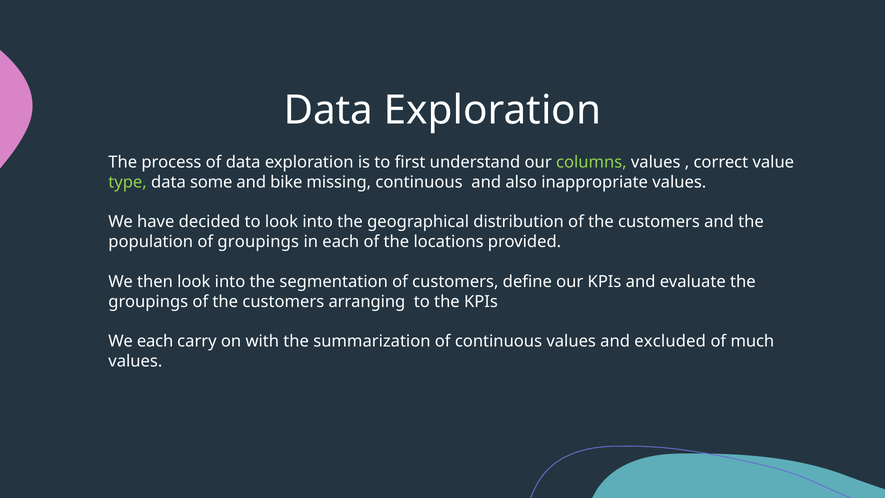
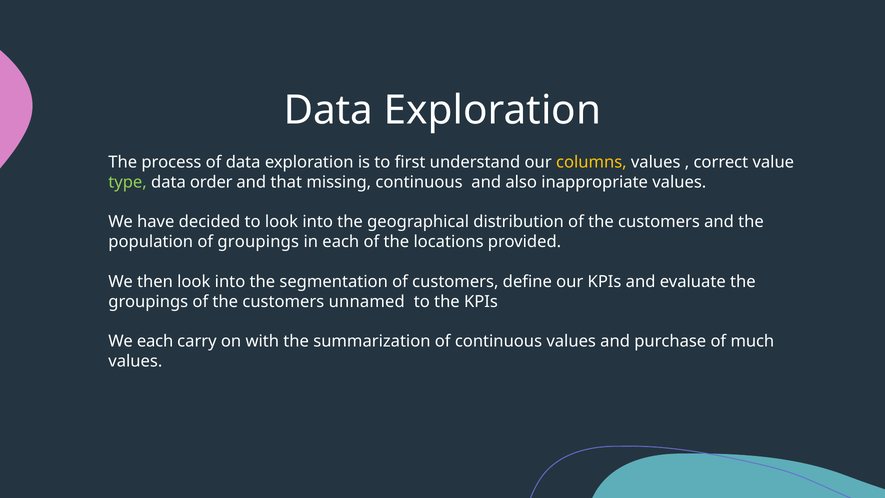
columns colour: light green -> yellow
some: some -> order
bike: bike -> that
arranging: arranging -> unnamed
excluded: excluded -> purchase
